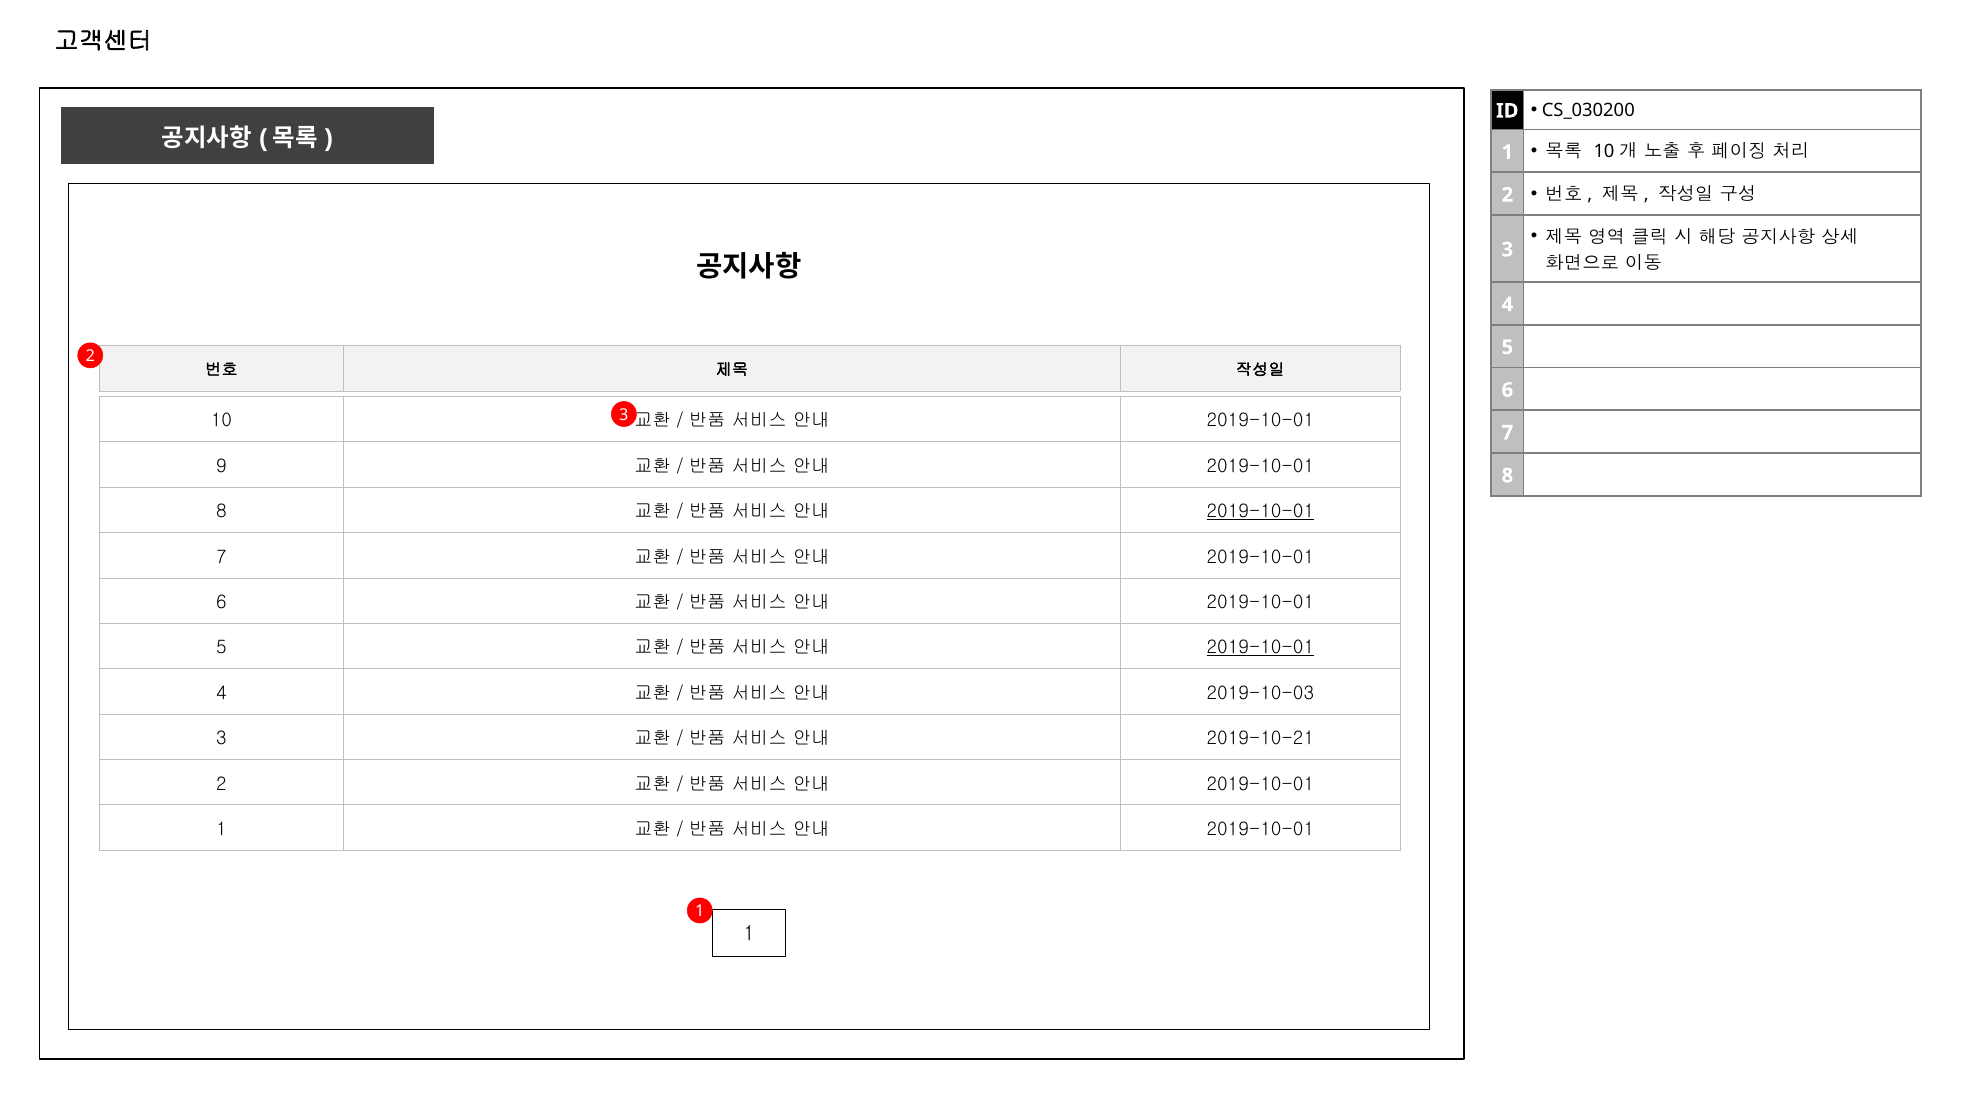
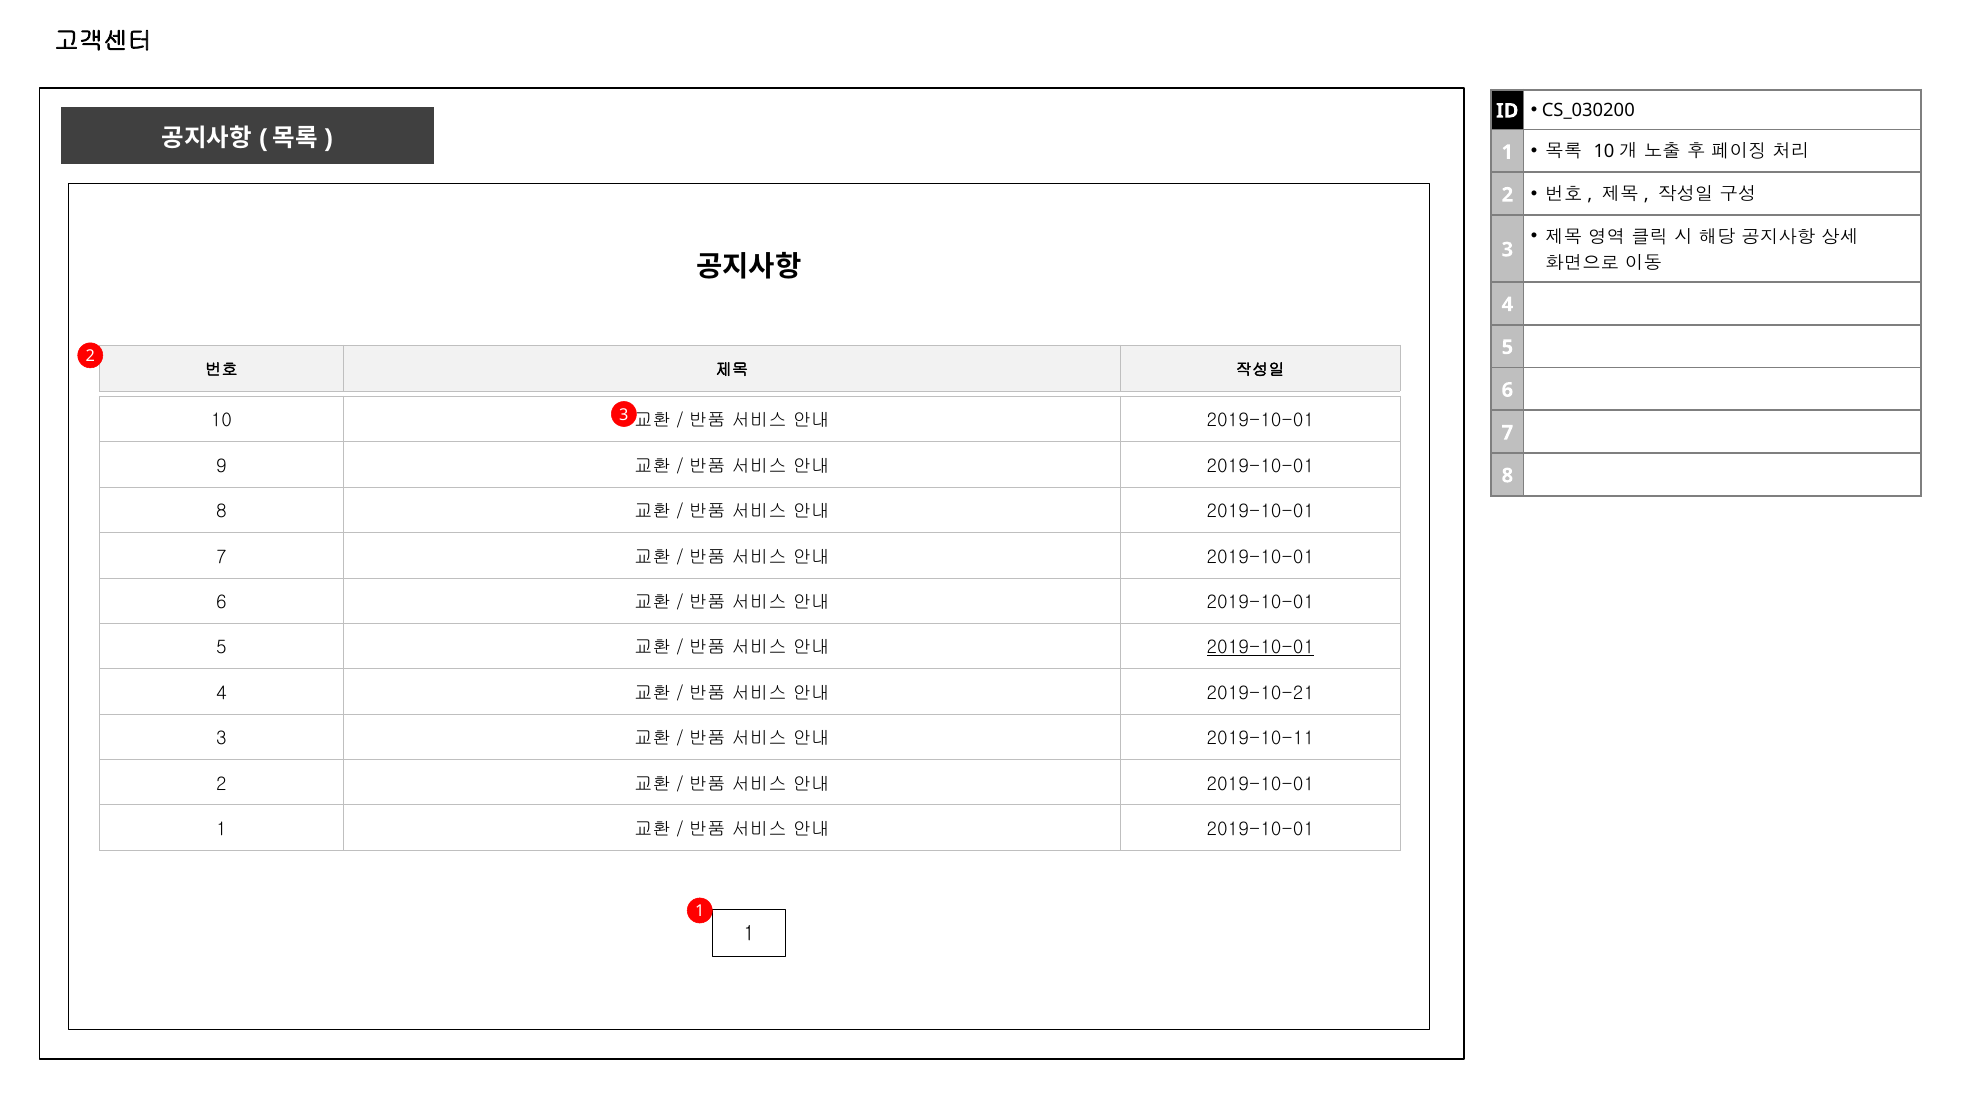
2019-10-01 at (1260, 512) underline: present -> none
2019-10-03: 2019-10-03 -> 2019-10-21
2019-10-21: 2019-10-21 -> 2019-10-11
